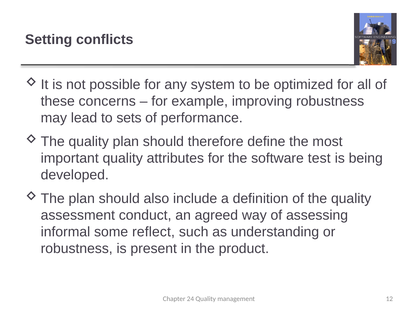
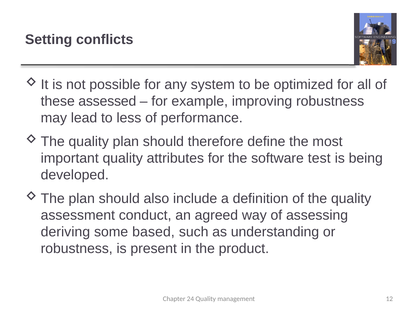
concerns: concerns -> assessed
sets: sets -> less
informal: informal -> deriving
reflect: reflect -> based
